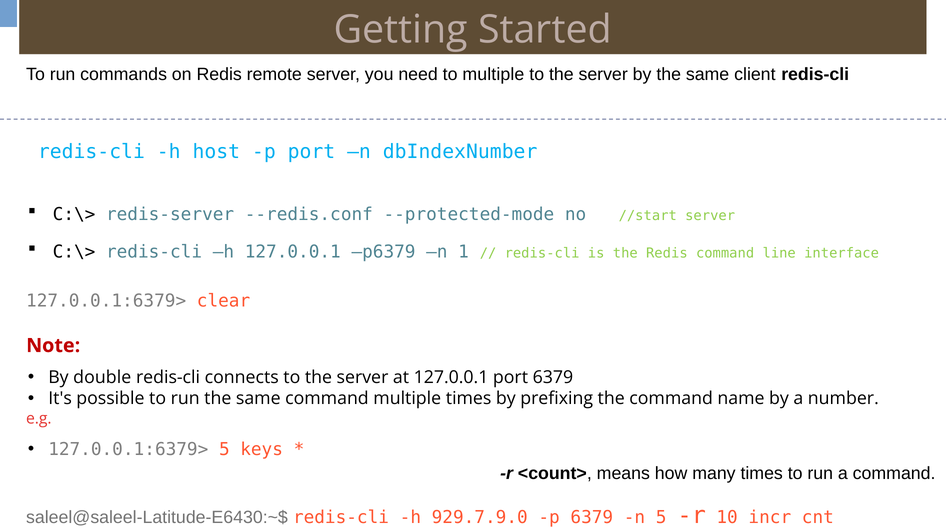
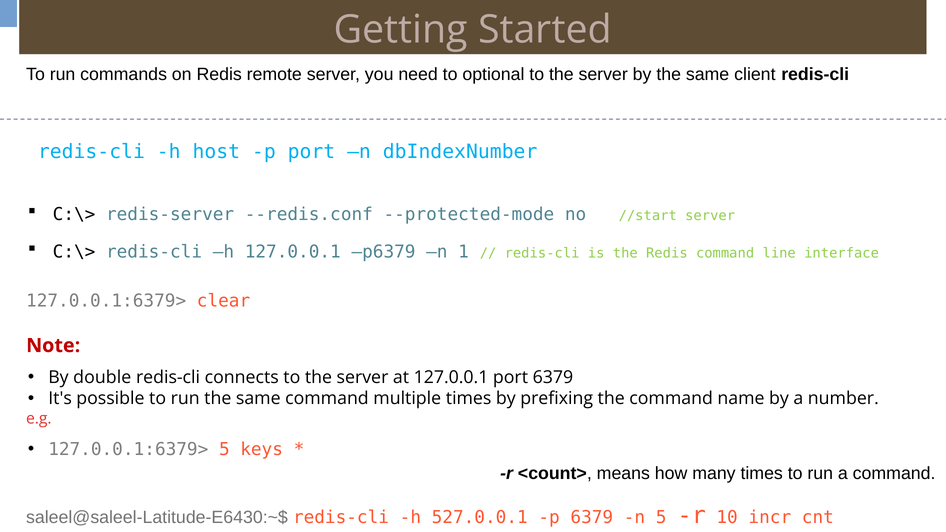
to multiple: multiple -> optional
929.7.9.0: 929.7.9.0 -> 527.0.0.1
